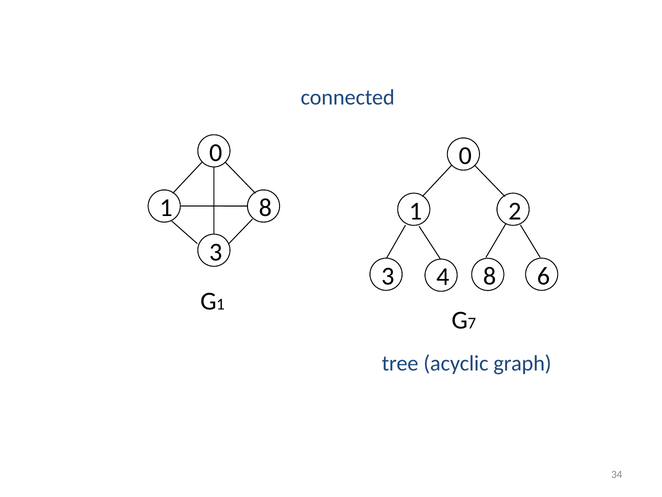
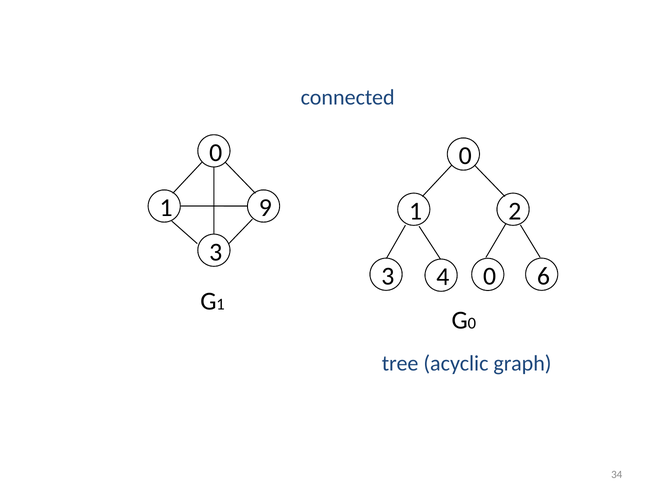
1 8: 8 -> 9
4 8: 8 -> 0
7 at (472, 323): 7 -> 0
